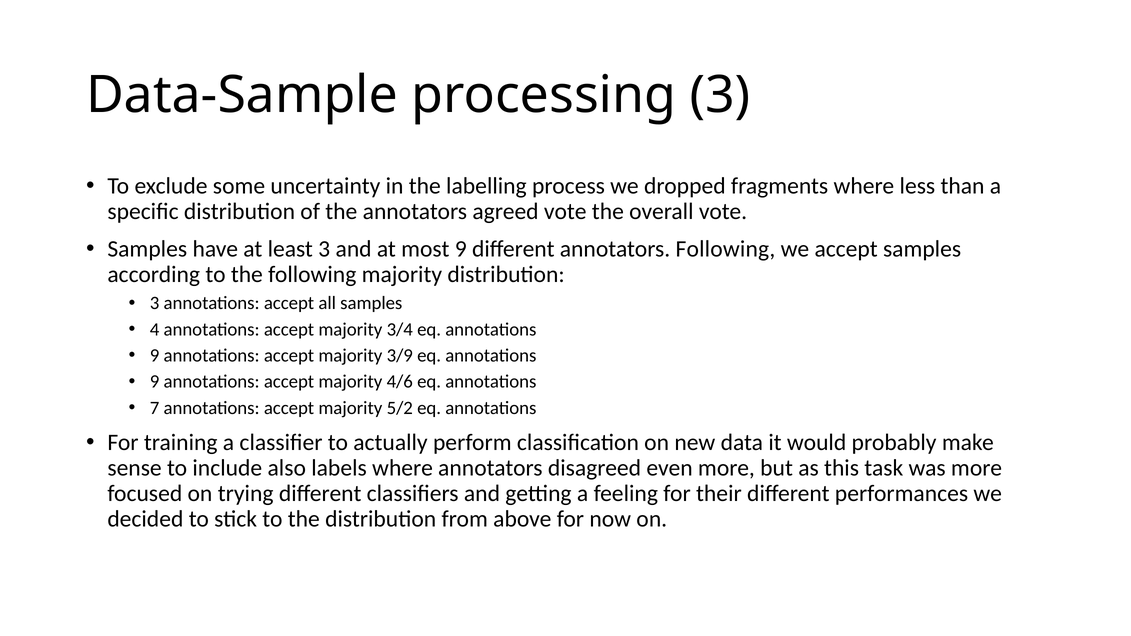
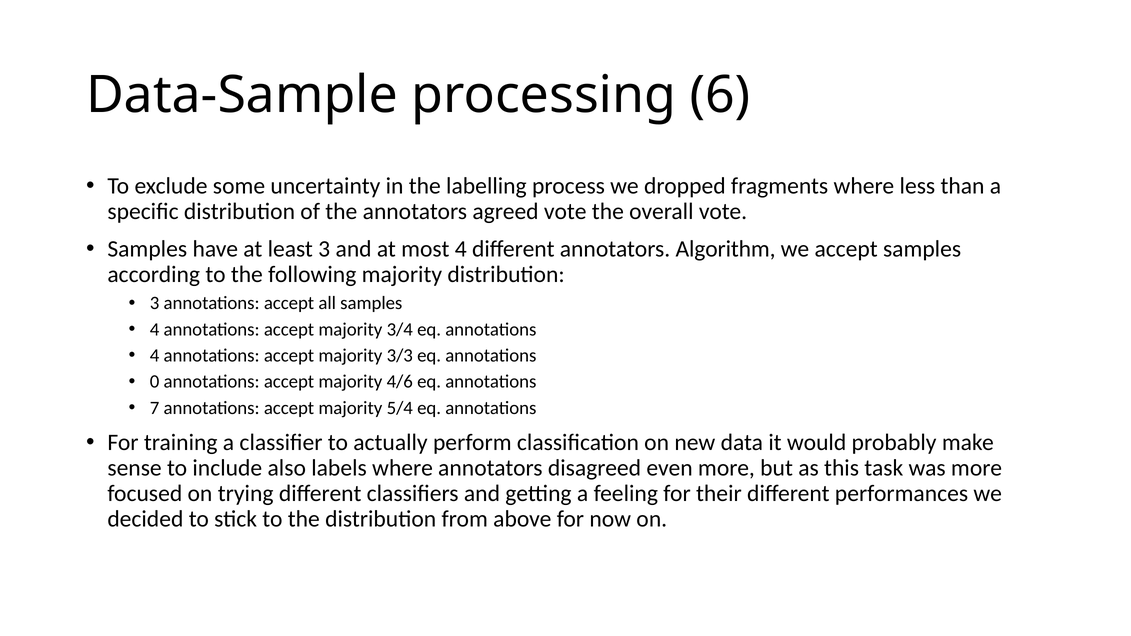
processing 3: 3 -> 6
most 9: 9 -> 4
annotators Following: Following -> Algorithm
9 at (155, 356): 9 -> 4
3/9: 3/9 -> 3/3
9 at (155, 382): 9 -> 0
5/2: 5/2 -> 5/4
